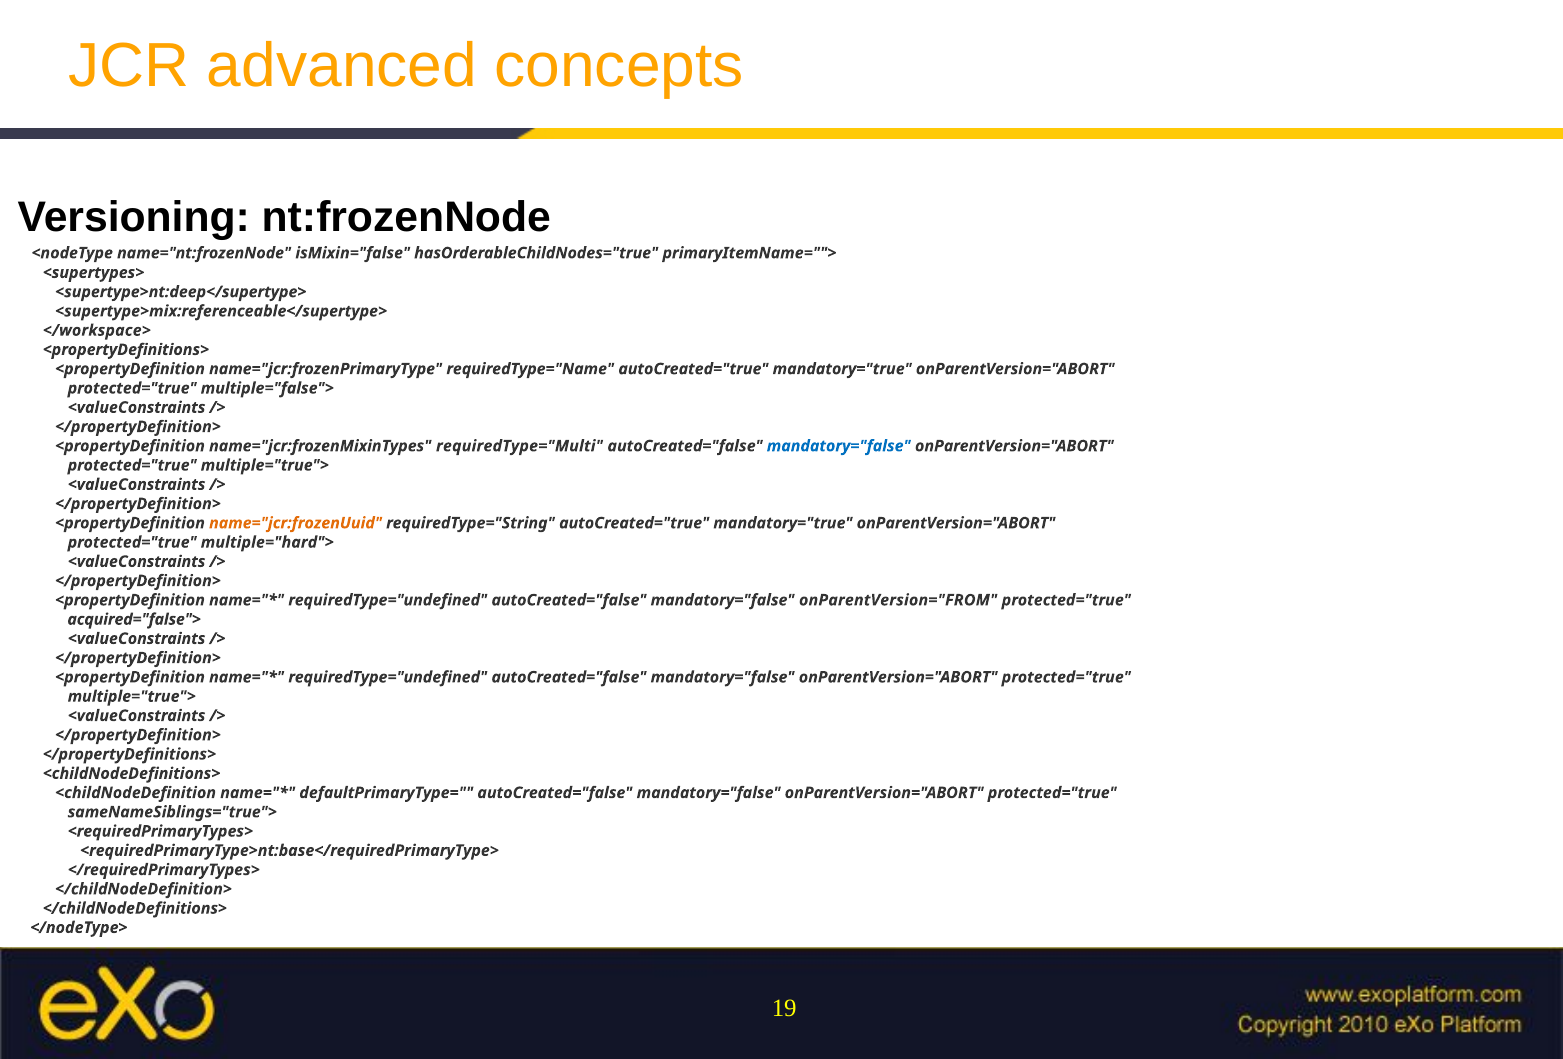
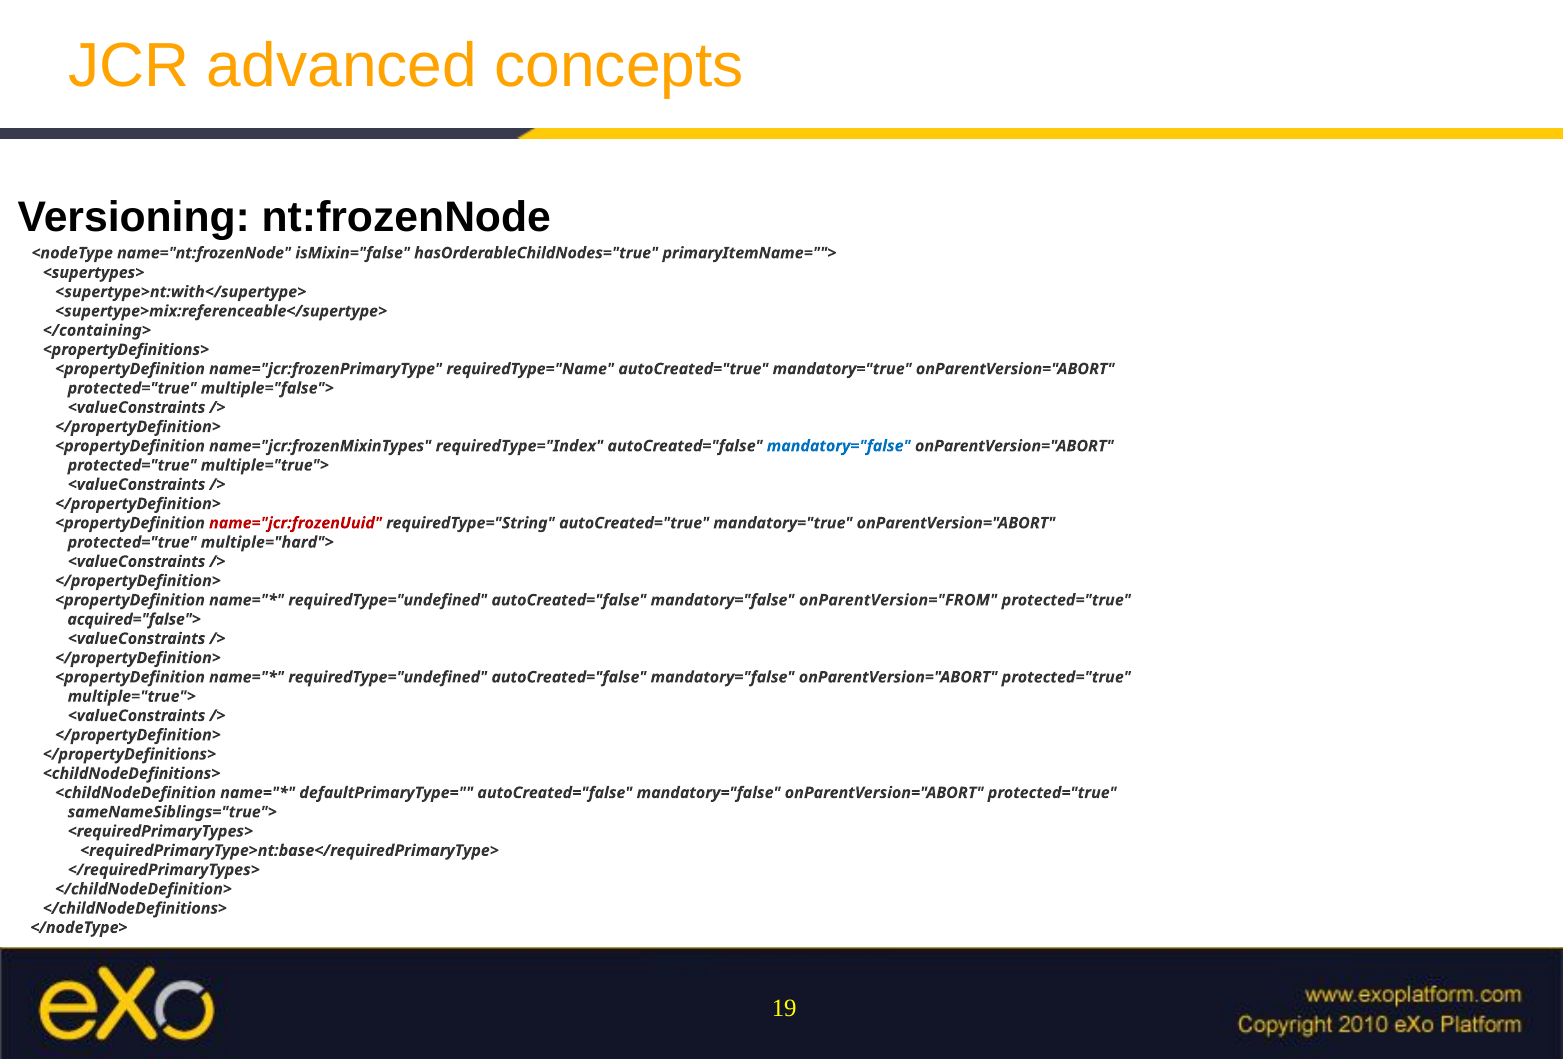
<supertype>nt:deep</supertype>: <supertype>nt:deep</supertype> -> <supertype>nt:with</supertype>
</workspace>: </workspace> -> </containing>
requiredType="Multi: requiredType="Multi -> requiredType="Index
name="jcr:frozenUuid colour: orange -> red
